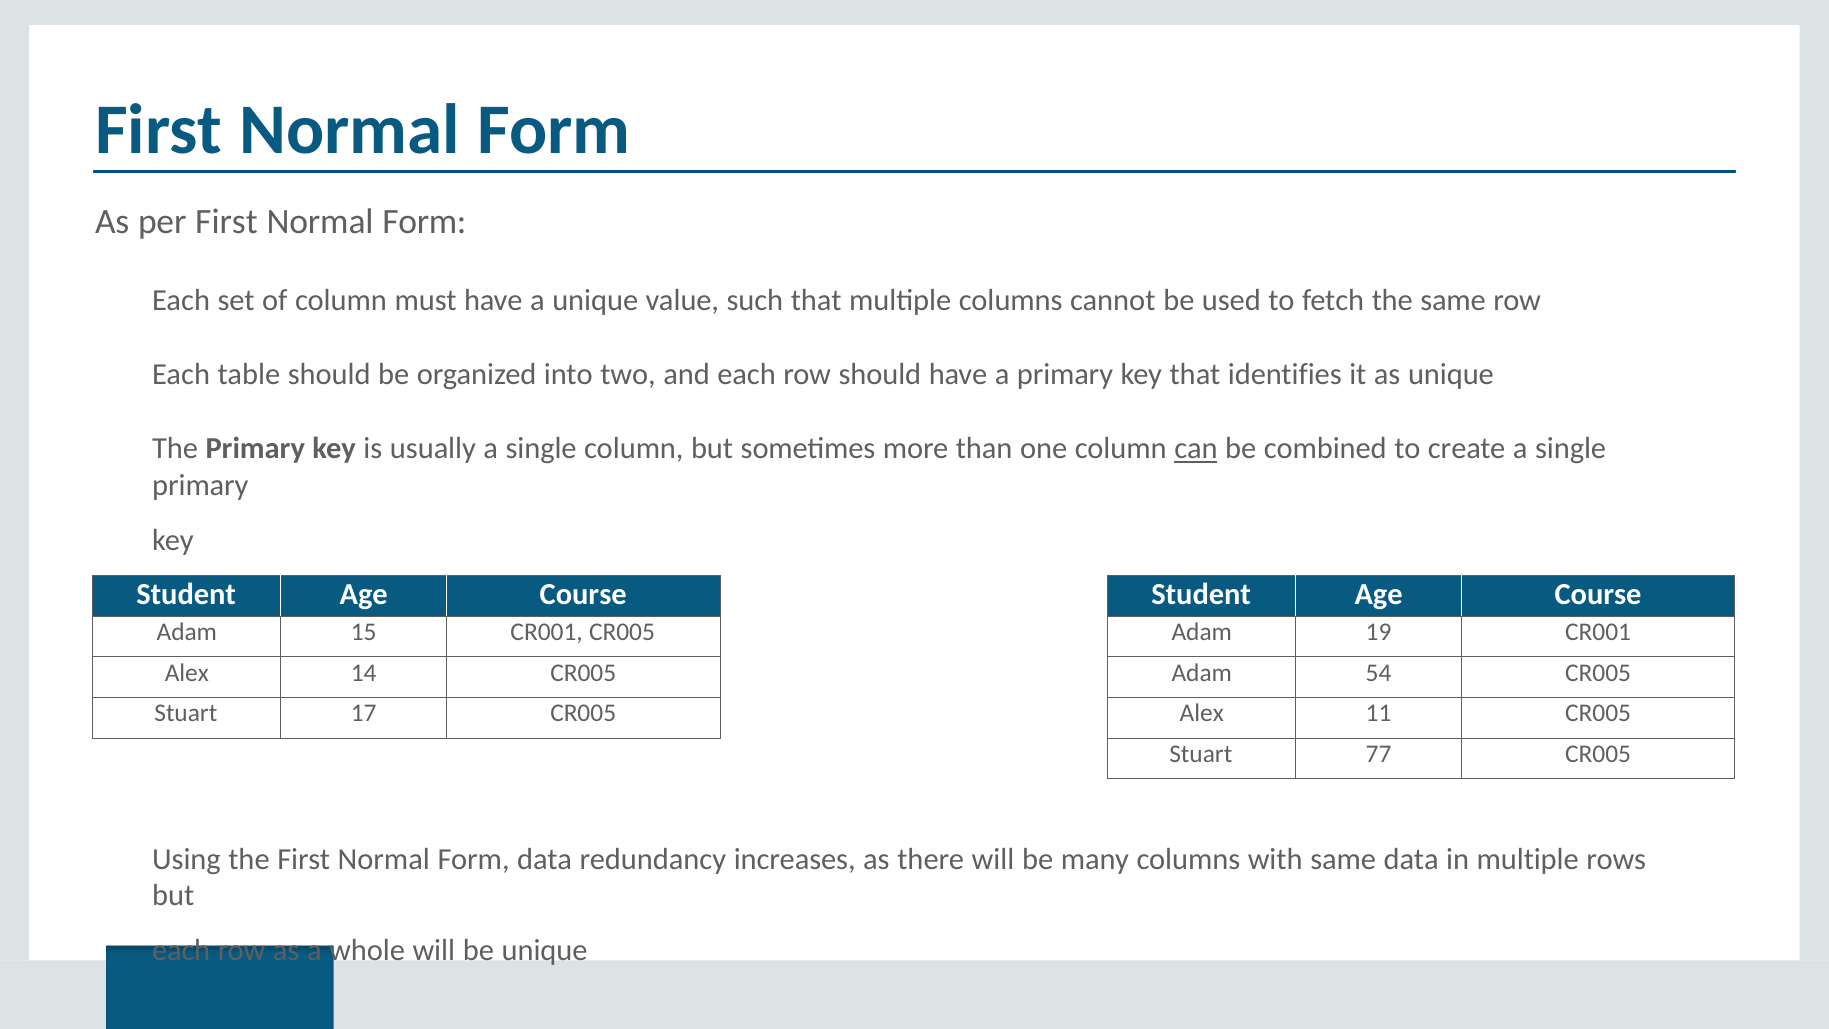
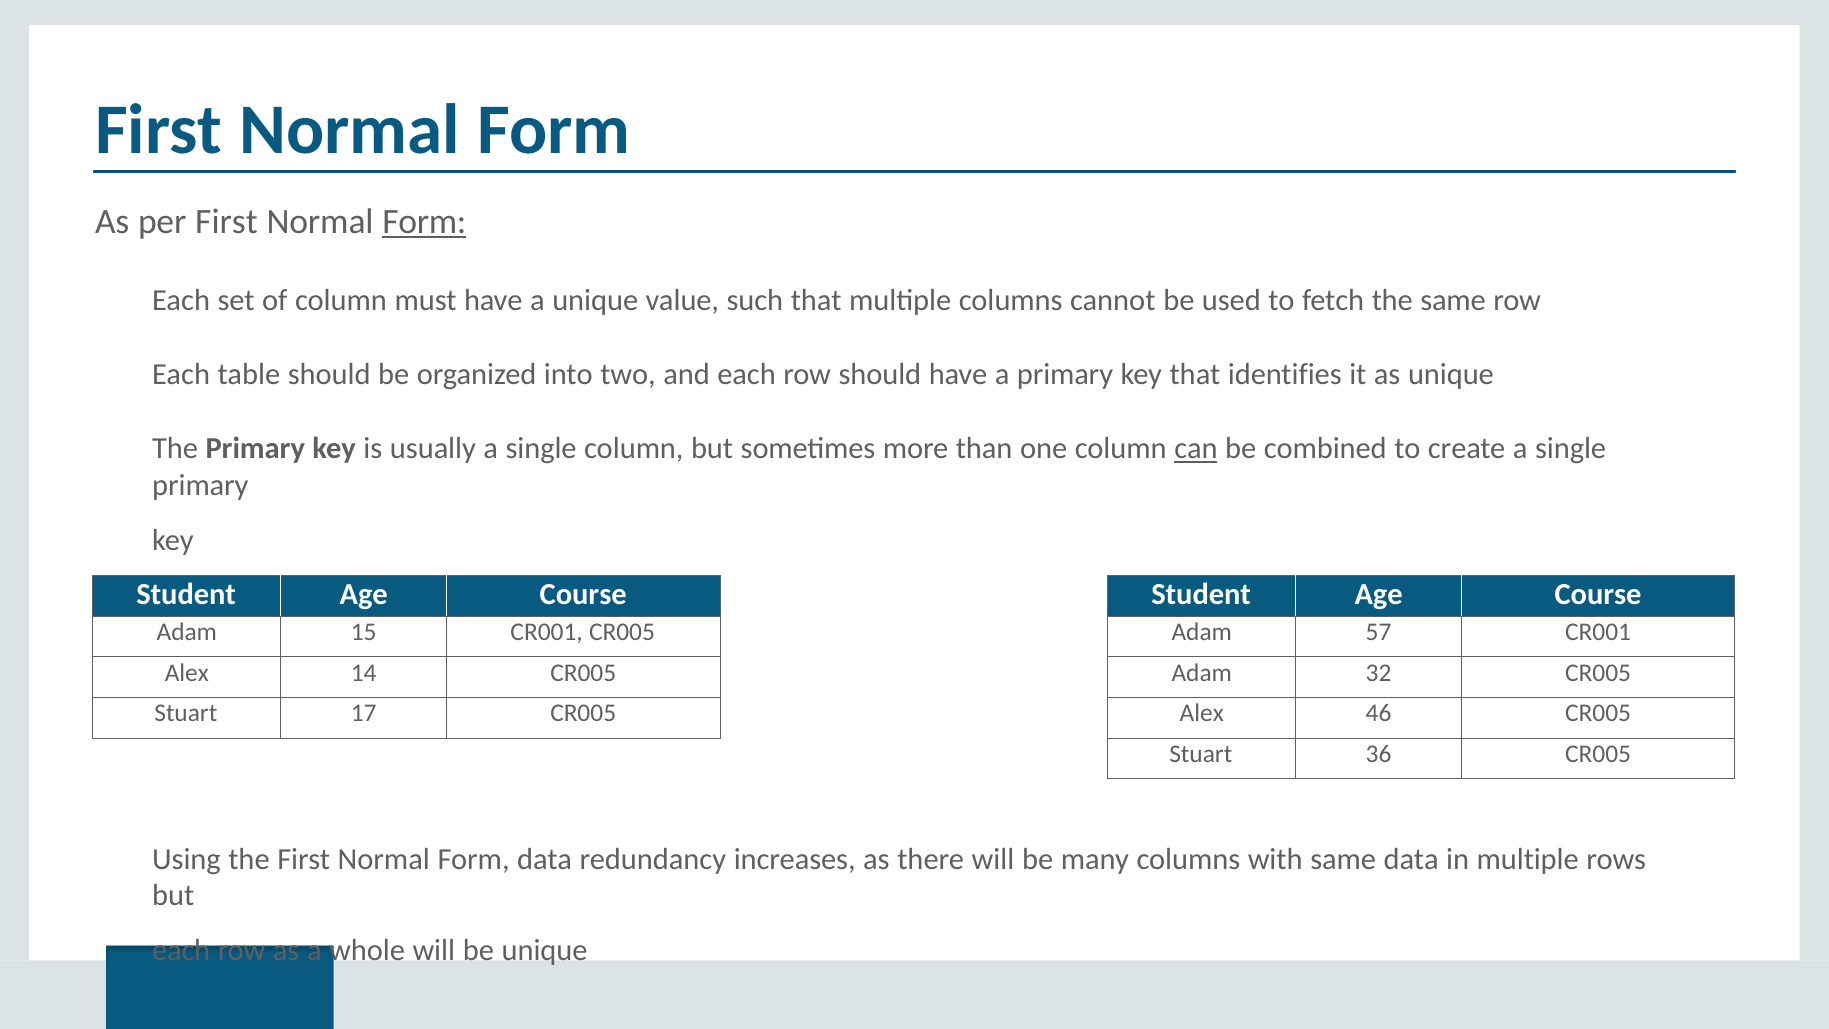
Form at (424, 222) underline: none -> present
19: 19 -> 57
54: 54 -> 32
11: 11 -> 46
77: 77 -> 36
